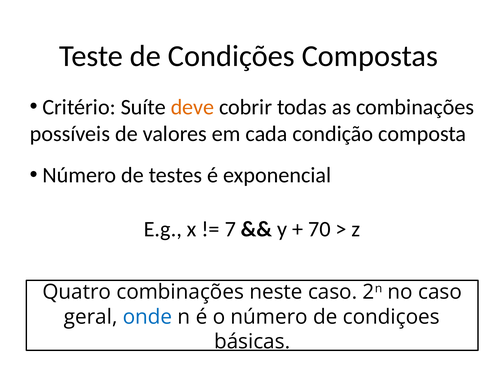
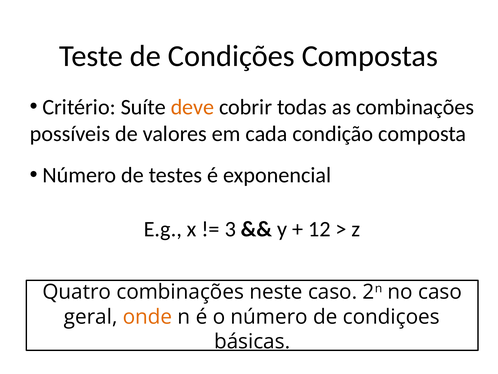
7: 7 -> 3
70: 70 -> 12
onde colour: blue -> orange
